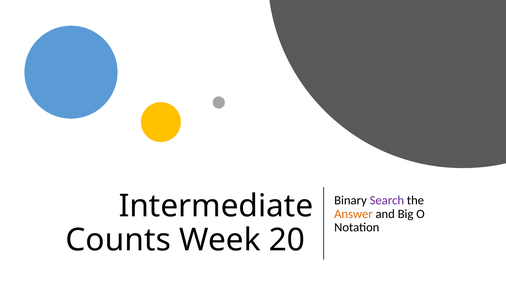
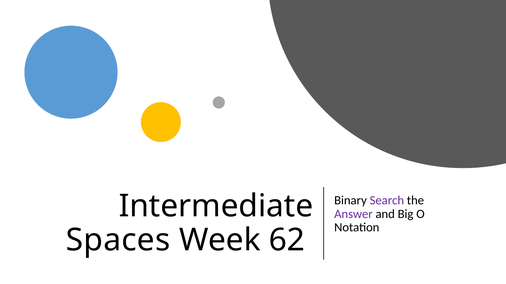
Answer colour: orange -> purple
Counts: Counts -> Spaces
20: 20 -> 62
